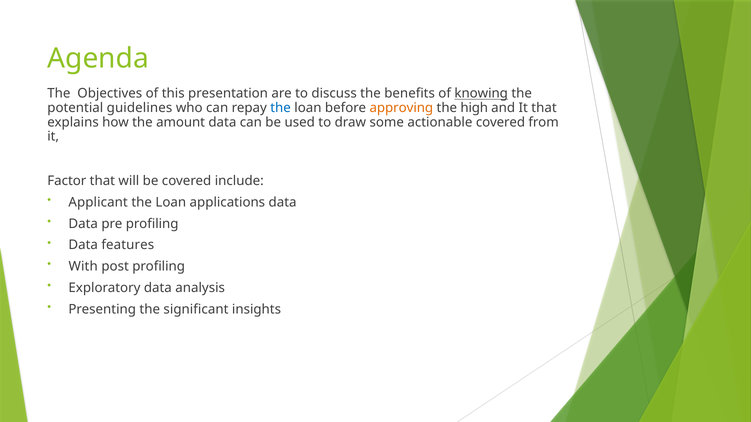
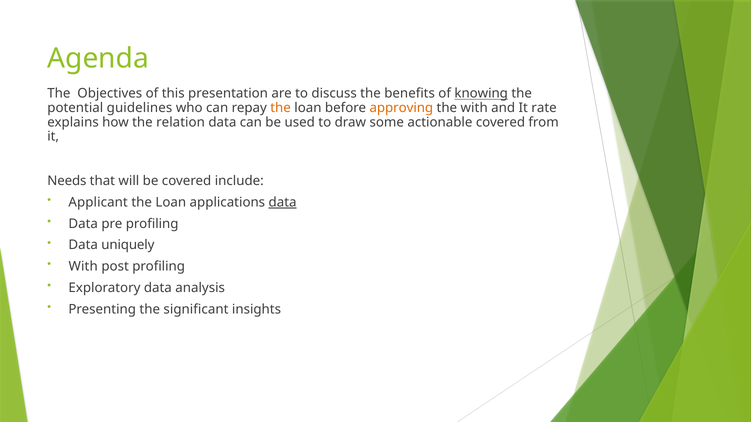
the at (281, 108) colour: blue -> orange
the high: high -> with
It that: that -> rate
amount: amount -> relation
Factor: Factor -> Needs
data at (283, 202) underline: none -> present
features: features -> uniquely
